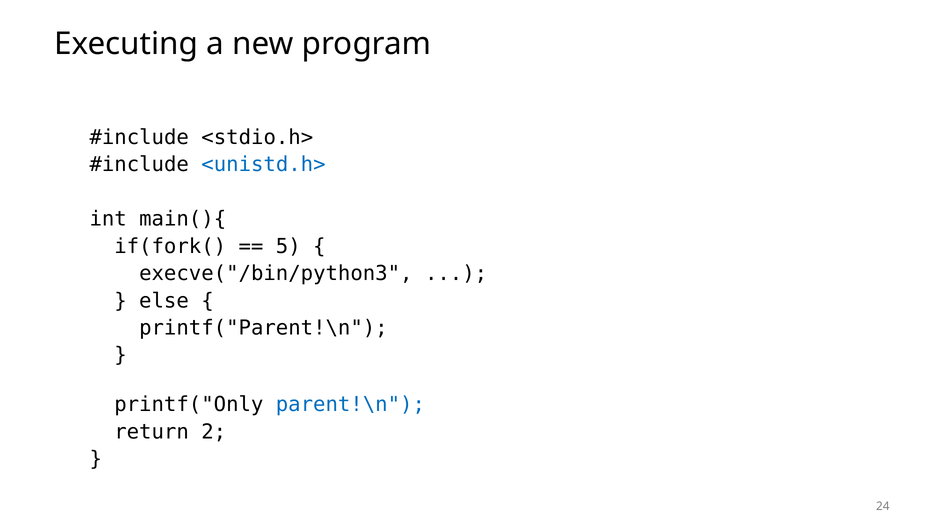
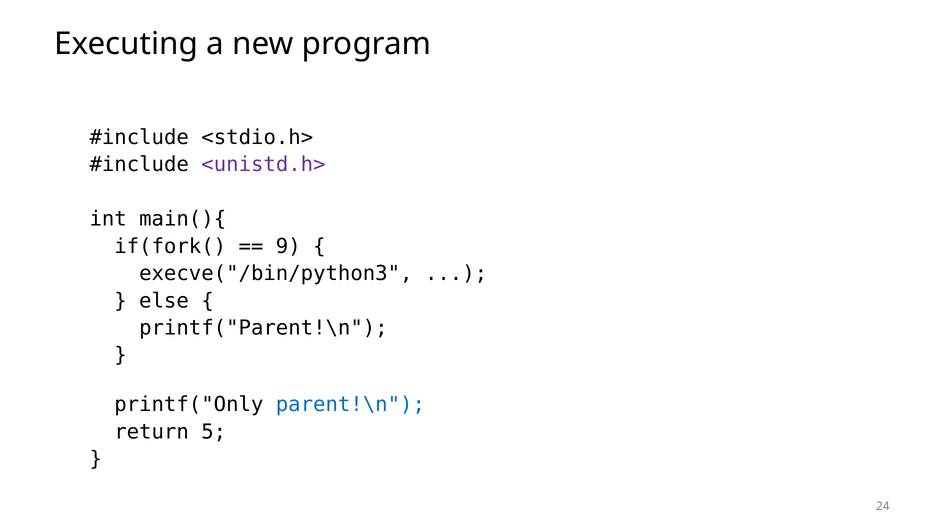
<unistd.h> colour: blue -> purple
5: 5 -> 9
2: 2 -> 5
